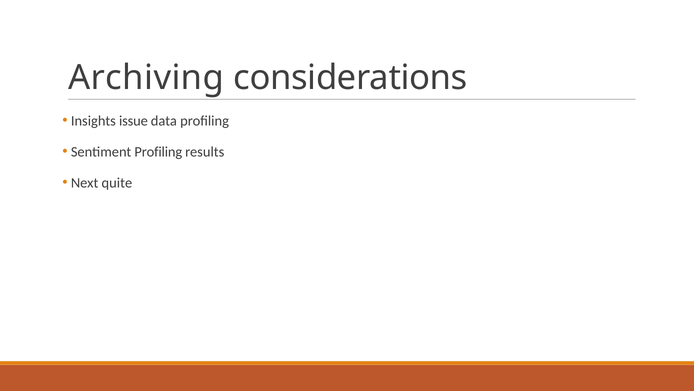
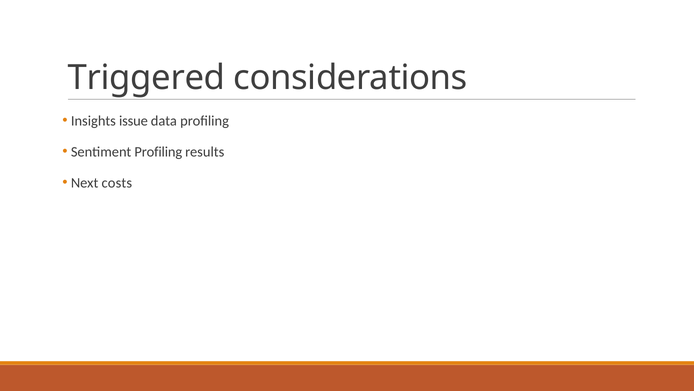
Archiving: Archiving -> Triggered
quite: quite -> costs
